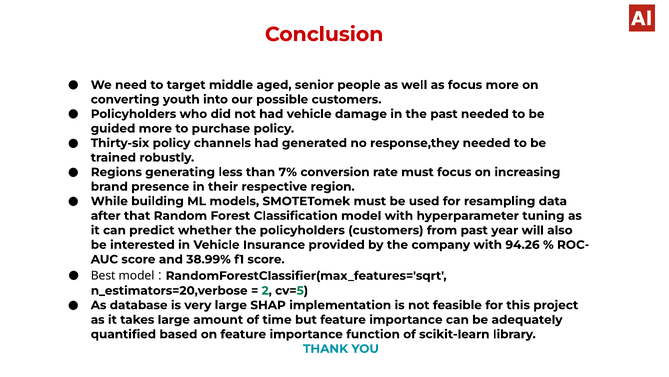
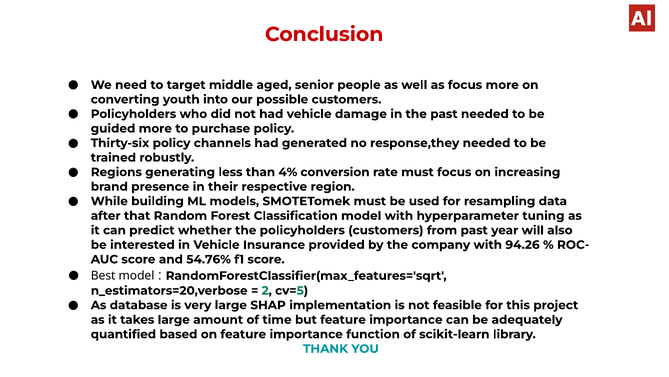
7%: 7% -> 4%
38.99%: 38.99% -> 54.76%
